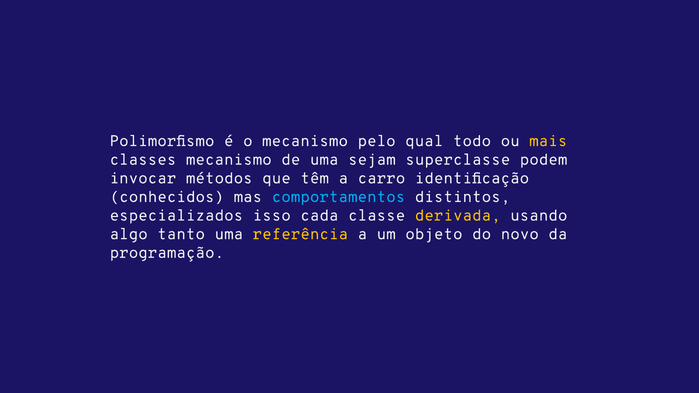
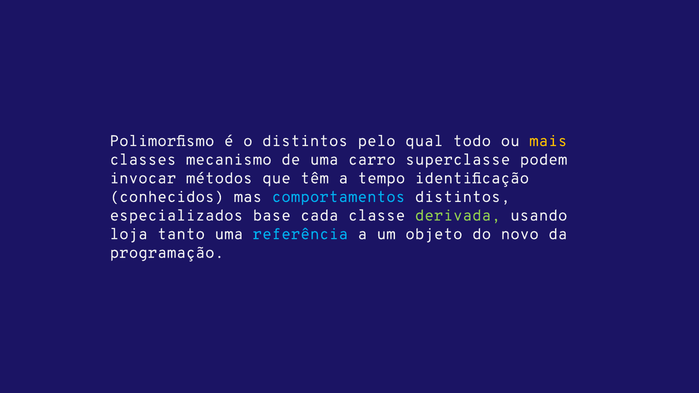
o mecanismo: mecanismo -> distintos
sejam: sejam -> carro
carro: carro -> tempo
isso: isso -> base
derivada colour: yellow -> light green
algo: algo -> loja
referência colour: yellow -> light blue
